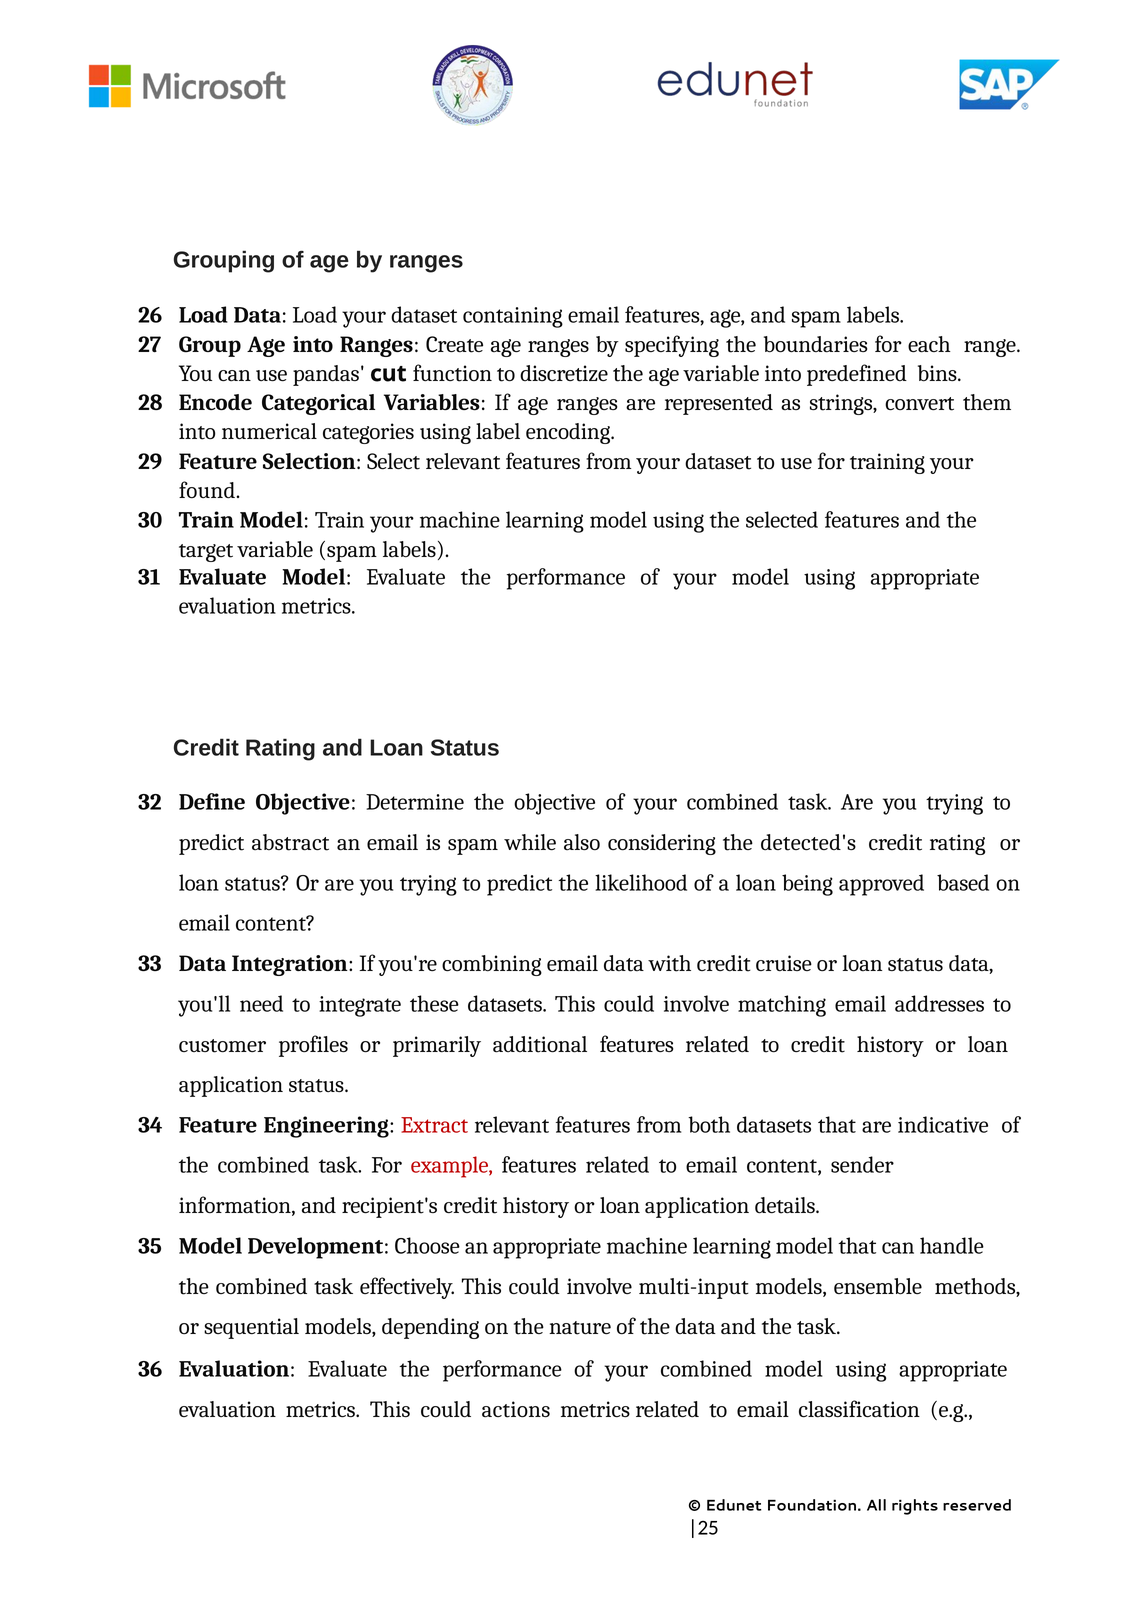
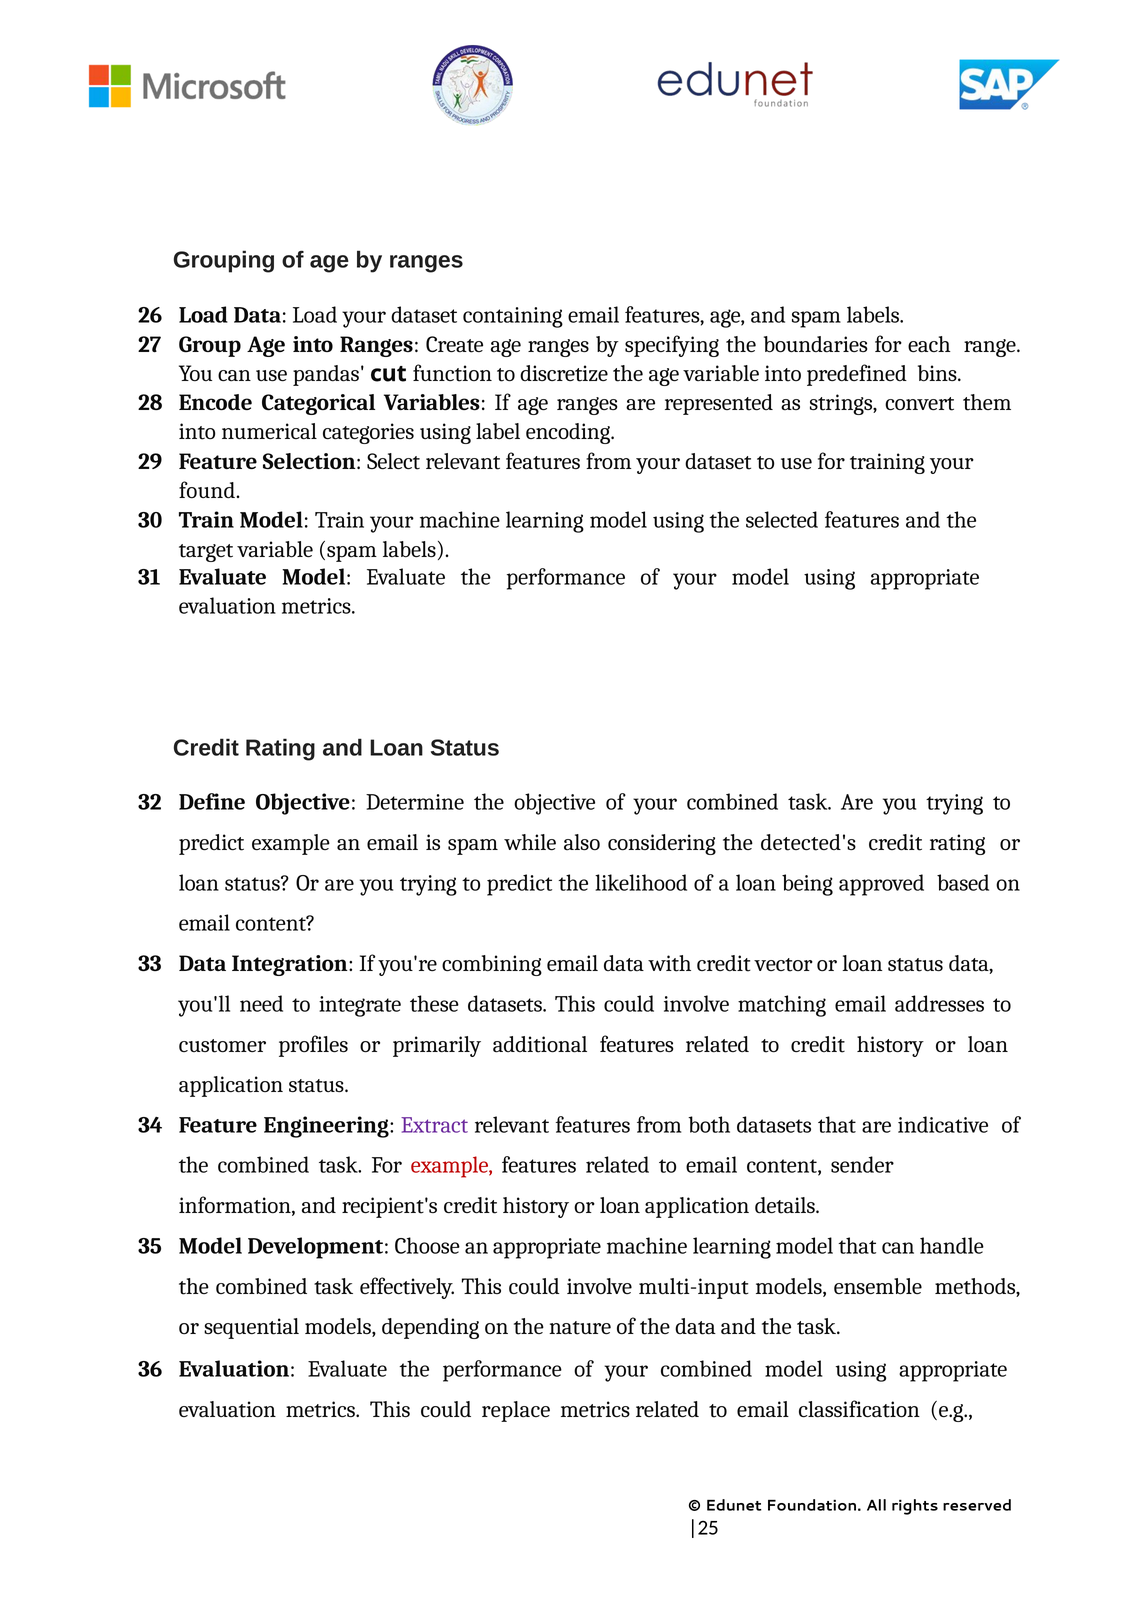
predict abstract: abstract -> example
cruise: cruise -> vector
Extract colour: red -> purple
actions: actions -> replace
